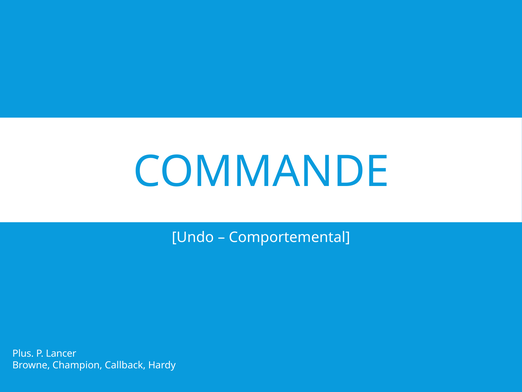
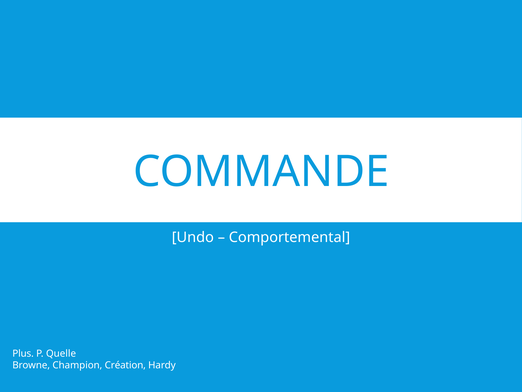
Lancer: Lancer -> Quelle
Callback: Callback -> Création
